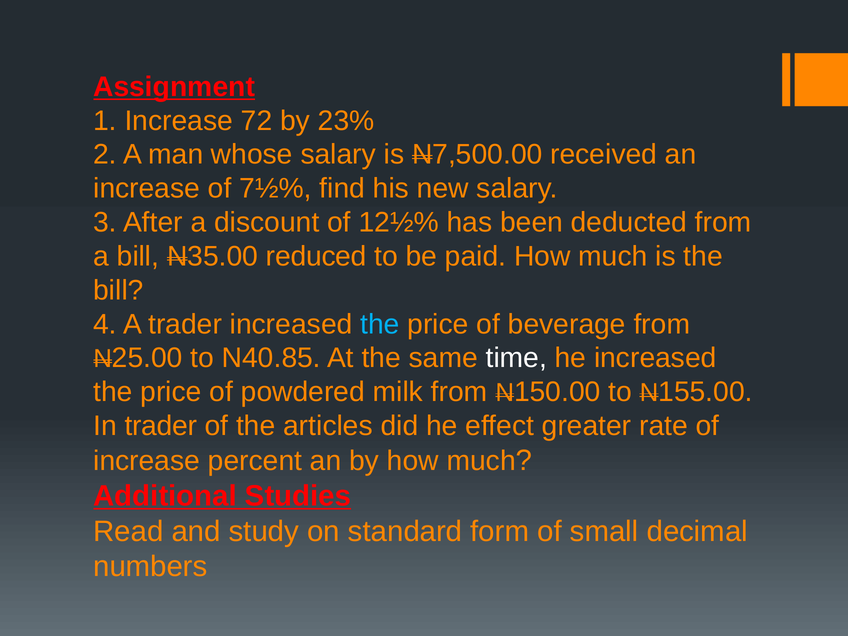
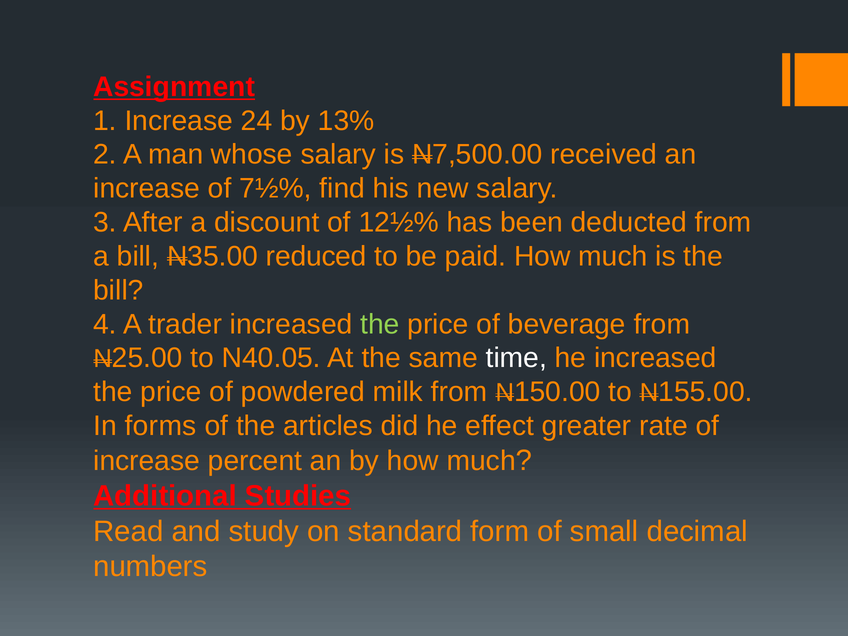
72: 72 -> 24
23%: 23% -> 13%
the at (380, 324) colour: light blue -> light green
N40.85: N40.85 -> N40.05
In trader: trader -> forms
